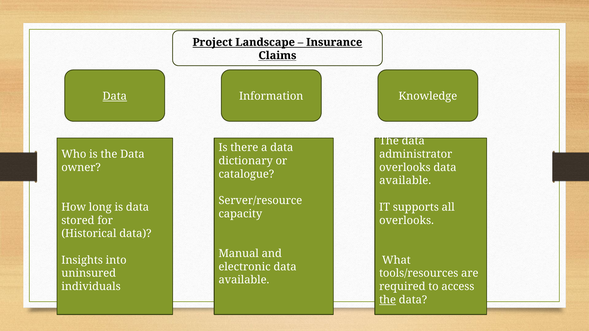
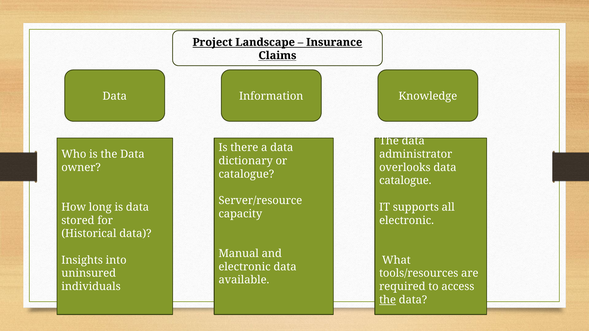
Data at (115, 96) underline: present -> none
available at (405, 181): available -> catalogue
overlooks at (407, 221): overlooks -> electronic
